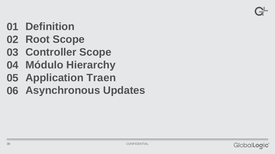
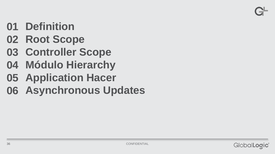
Traen: Traen -> Hacer
